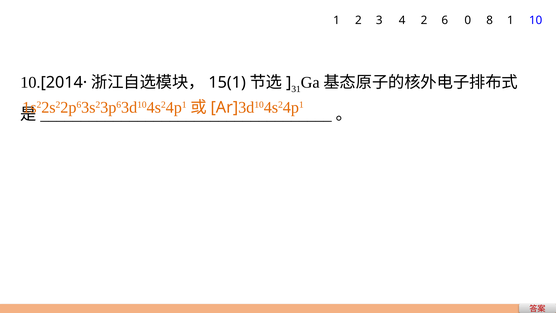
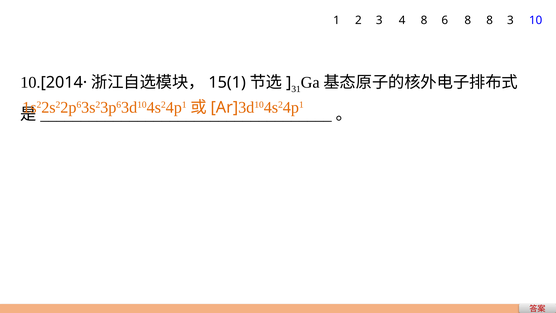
4 2: 2 -> 8
6 0: 0 -> 8
8 1: 1 -> 3
